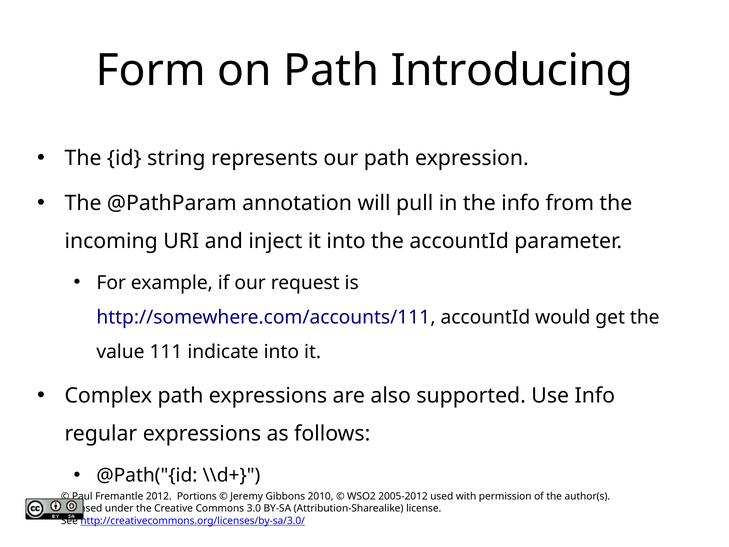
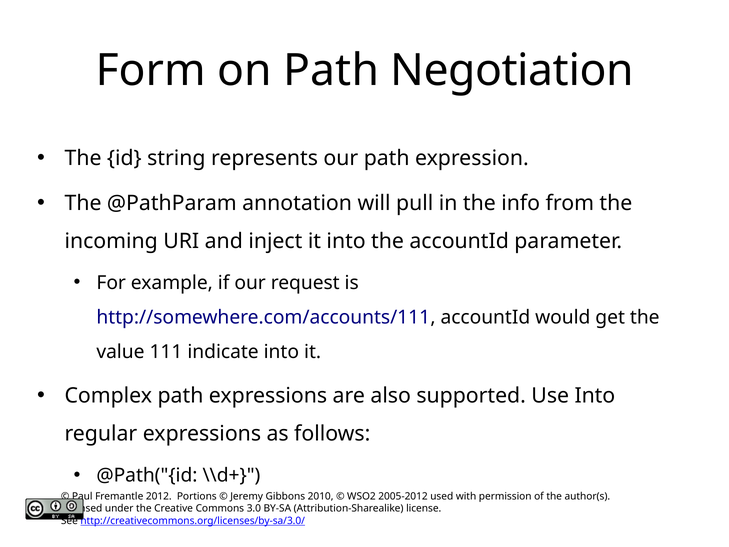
Introducing: Introducing -> Negotiation
Use Info: Info -> Into
